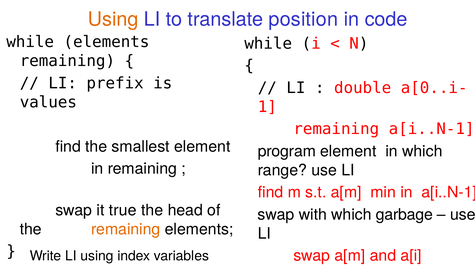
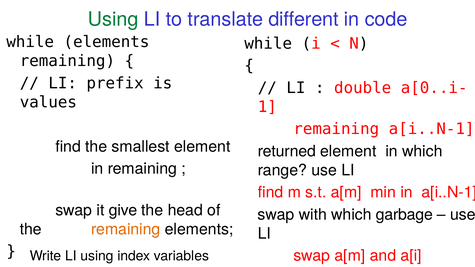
Using at (113, 19) colour: orange -> green
position: position -> different
program: program -> returned
true: true -> give
